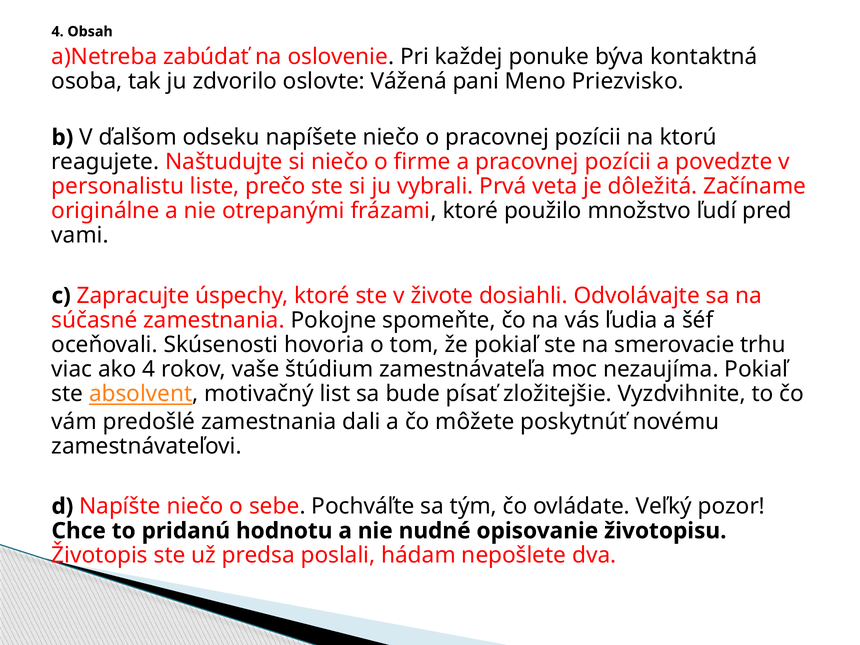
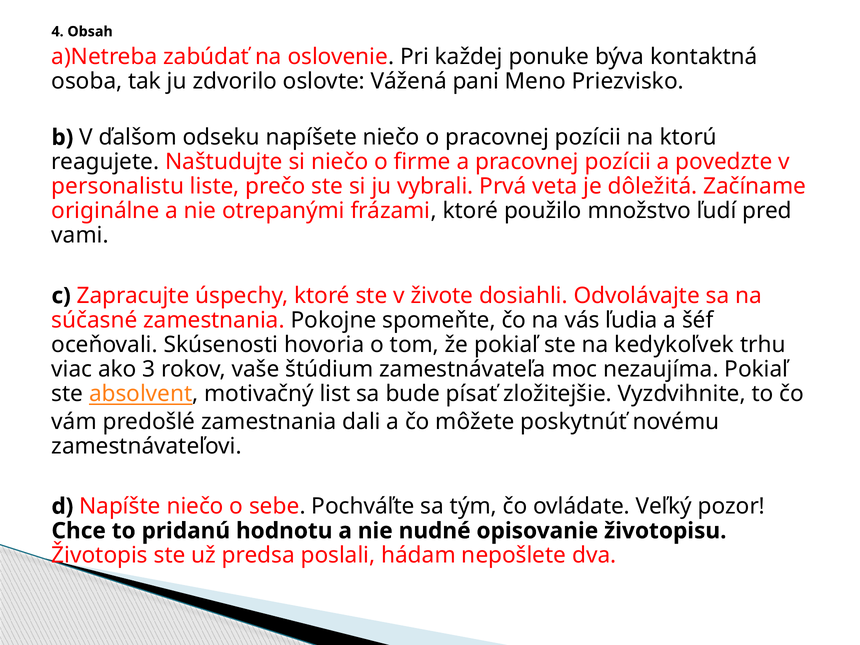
smerovacie: smerovacie -> kedykoľvek
ako 4: 4 -> 3
